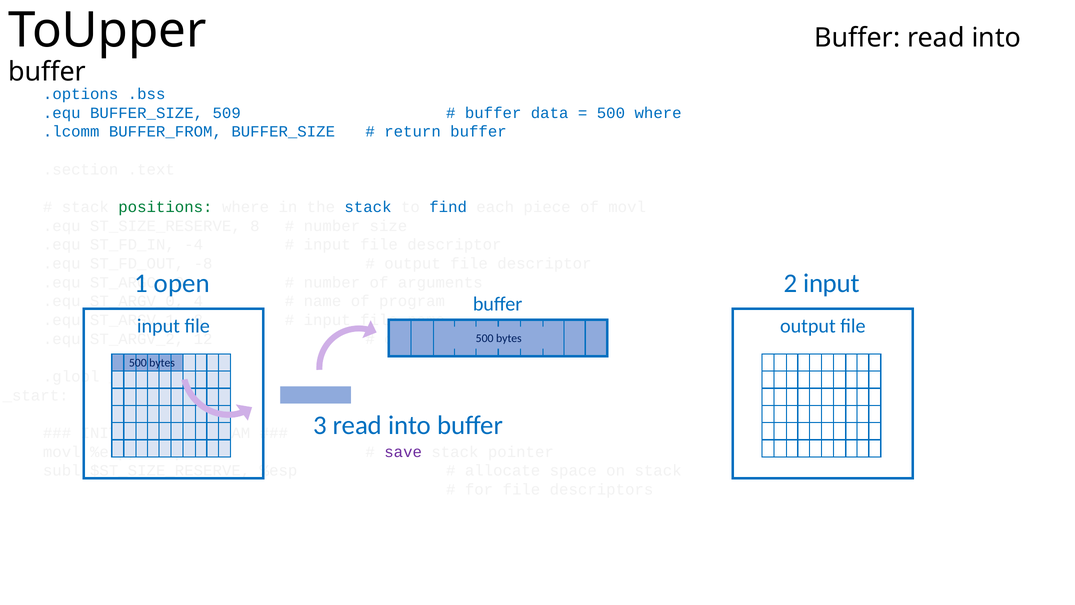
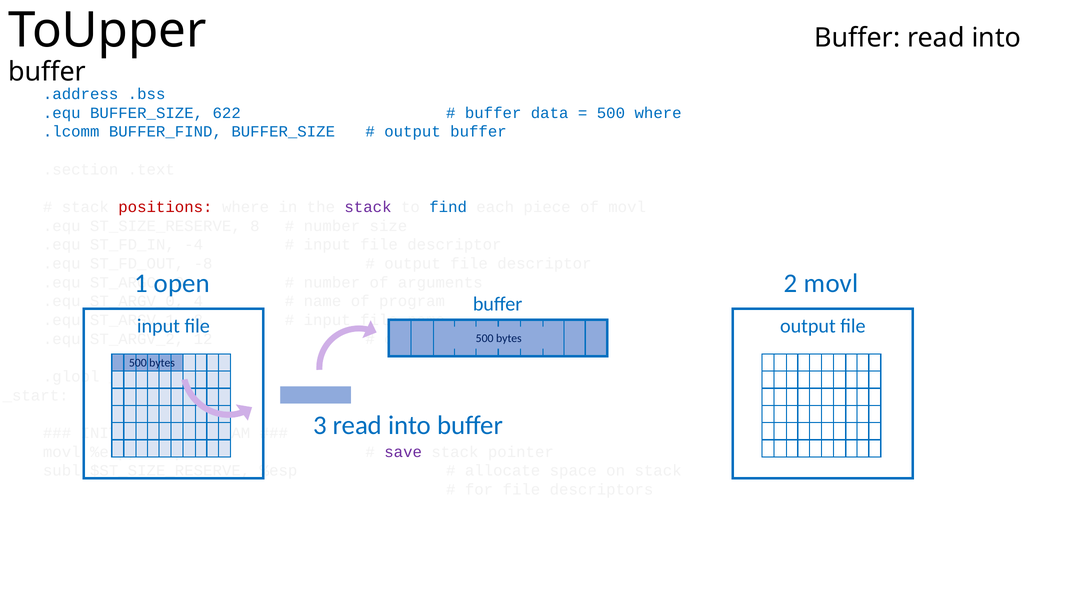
.options: .options -> .address
509: 509 -> 622
BUFFER_FROM: BUFFER_FROM -> BUFFER_FIND
return at (413, 132): return -> output
positions colour: green -> red
stack at (368, 207) colour: blue -> purple
2 input: input -> movl
